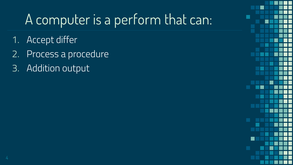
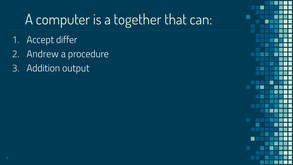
perform: perform -> together
Process: Process -> Andrew
